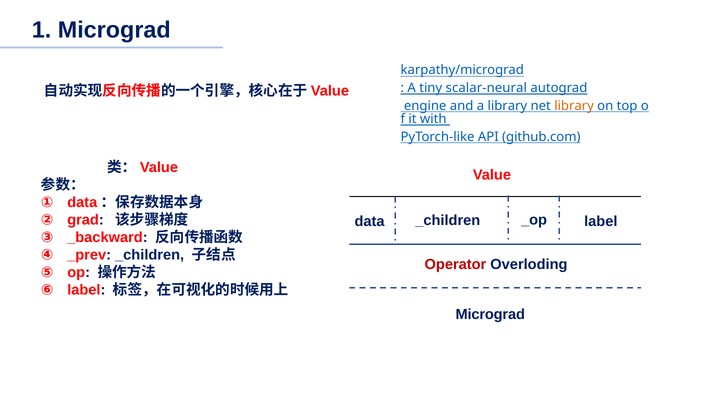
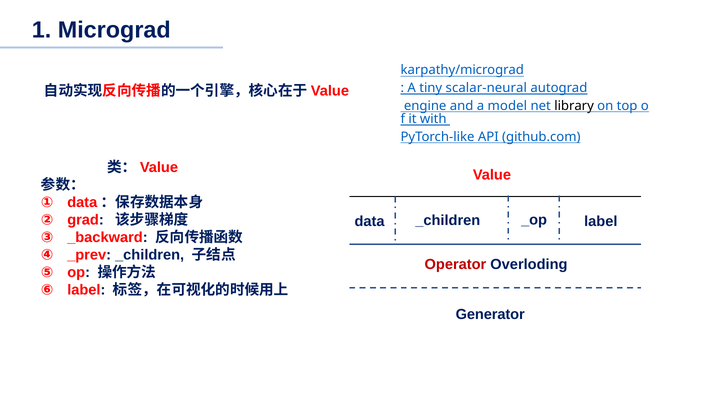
a library: library -> model
library at (574, 106) colour: orange -> black
Micrograd at (490, 315): Micrograd -> Generator
